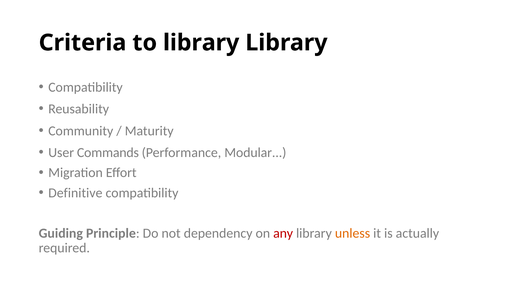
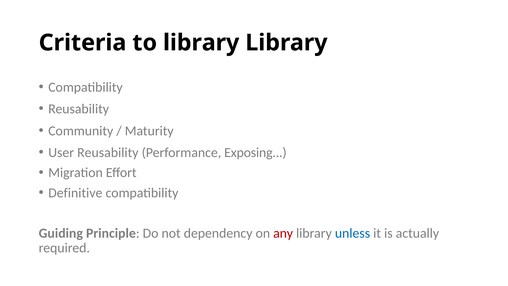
User Commands: Commands -> Reusability
Modular: Modular -> Exposing
unless colour: orange -> blue
